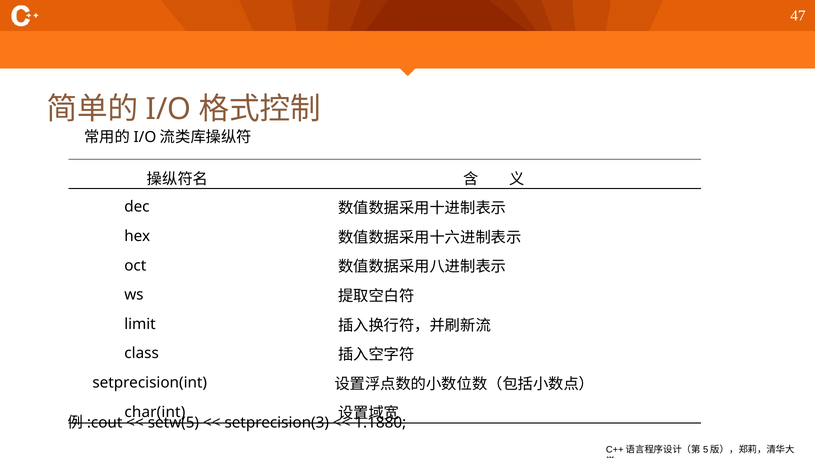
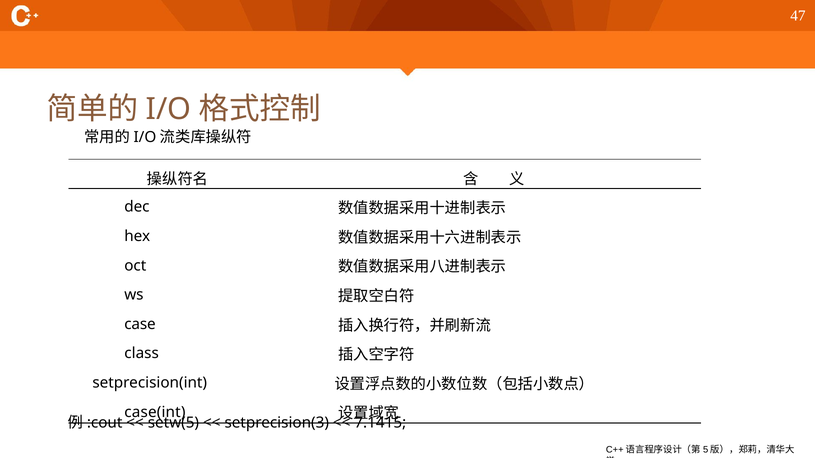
limit: limit -> case
char(int: char(int -> case(int
1.1880: 1.1880 -> 7.1415
